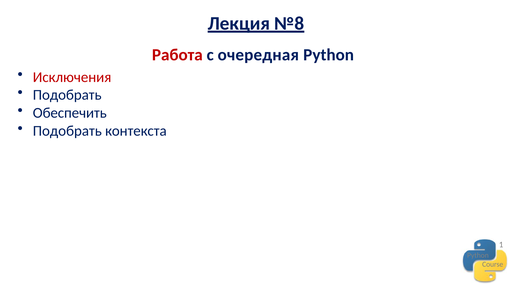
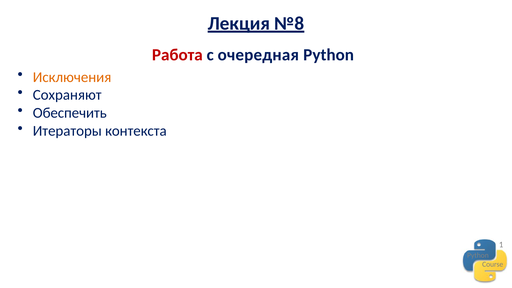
Исключения colour: red -> orange
Подобрать at (67, 95): Подобрать -> Сохраняют
Подобрать at (67, 131): Подобрать -> Итераторы
